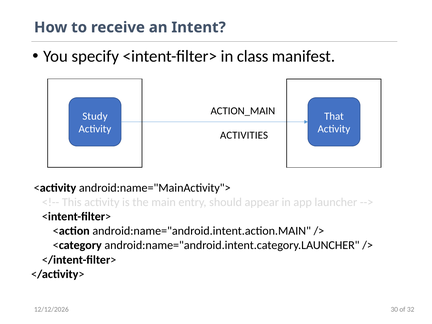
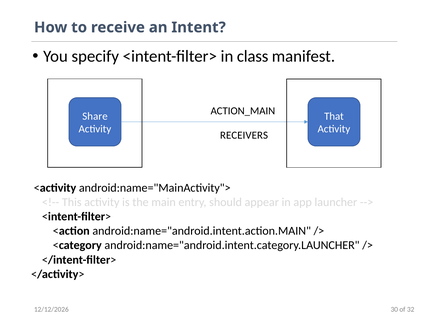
Study: Study -> Share
ACTIVITIES: ACTIVITIES -> RECEIVERS
